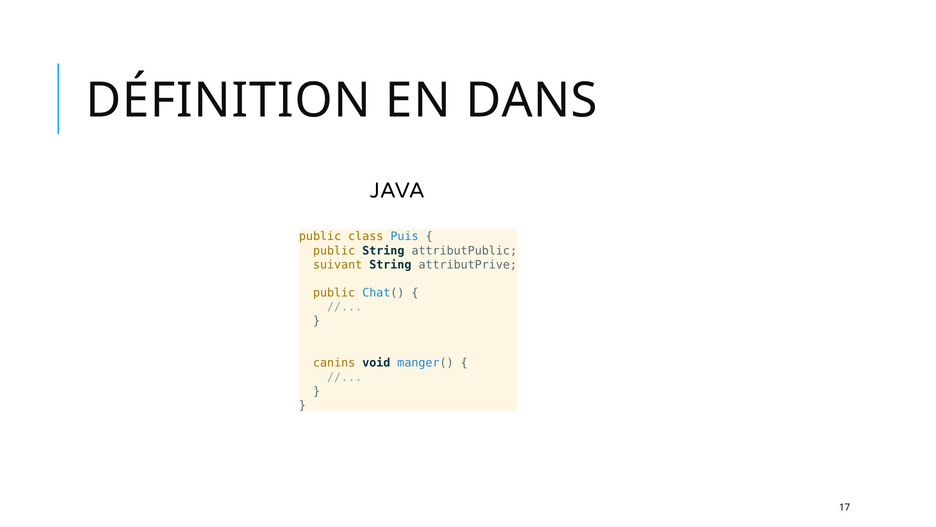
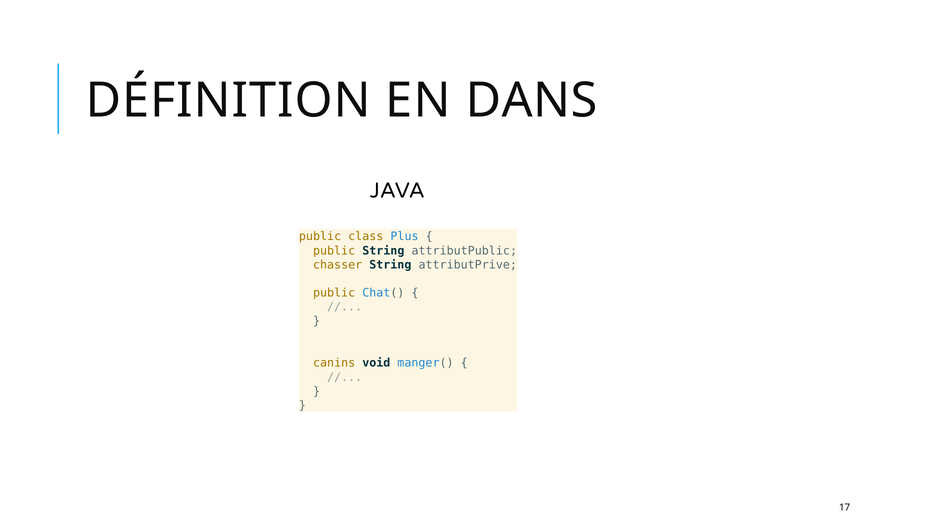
Puis: Puis -> Plus
suivant: suivant -> chasser
